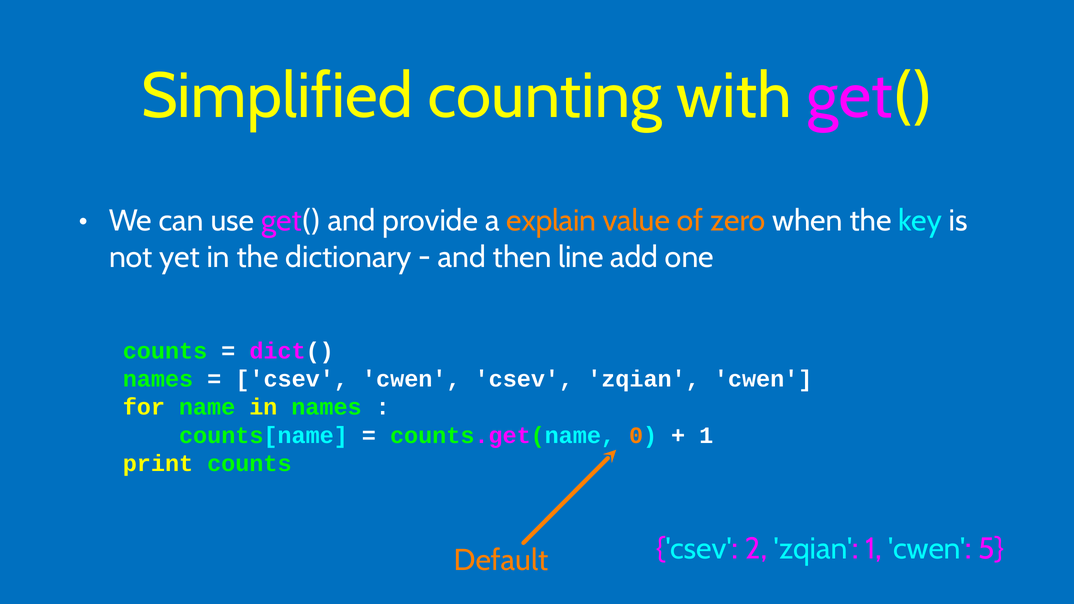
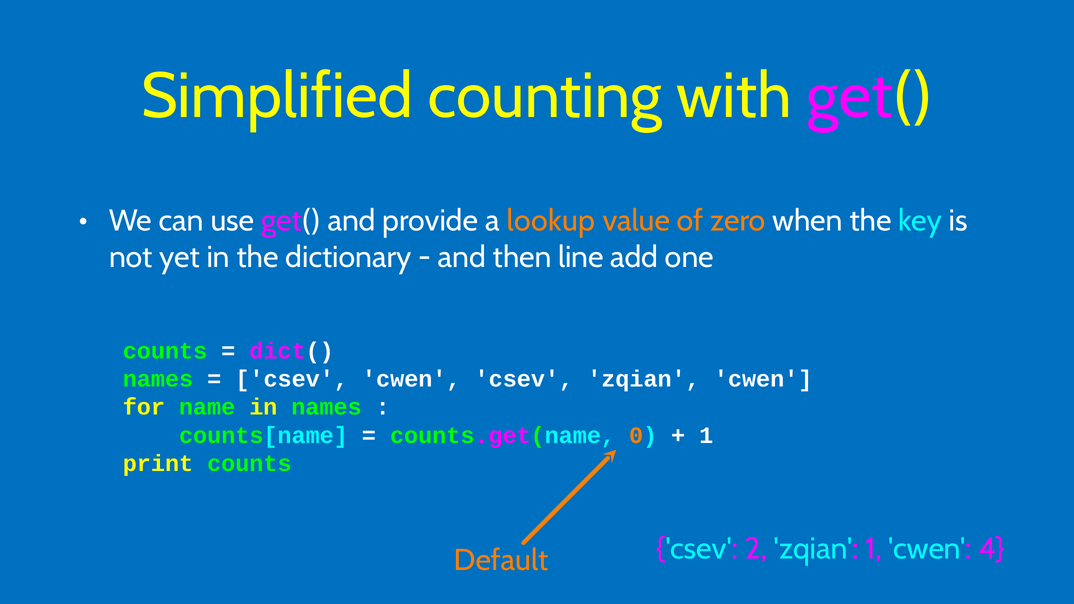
explain: explain -> lookup
5: 5 -> 4
